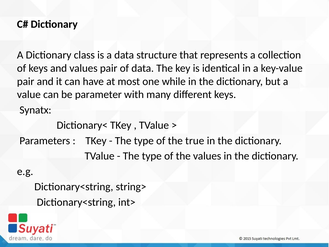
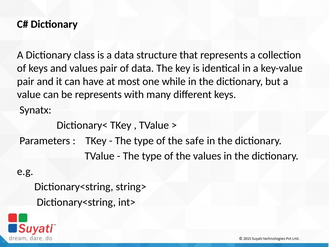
be parameter: parameter -> represents
true: true -> safe
